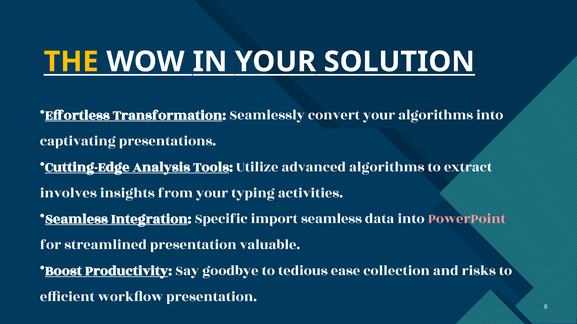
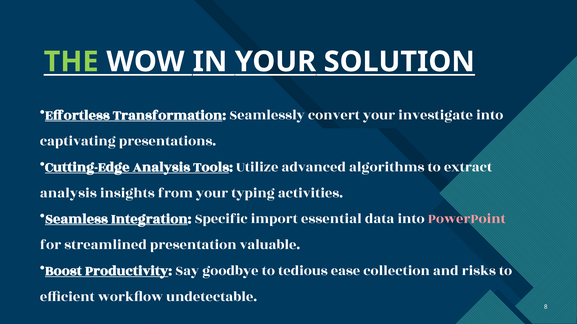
THE colour: yellow -> light green
your algorithms: algorithms -> investigate
involves at (68, 193): involves -> analysis
import seamless: seamless -> essential
workflow presentation: presentation -> undetectable
